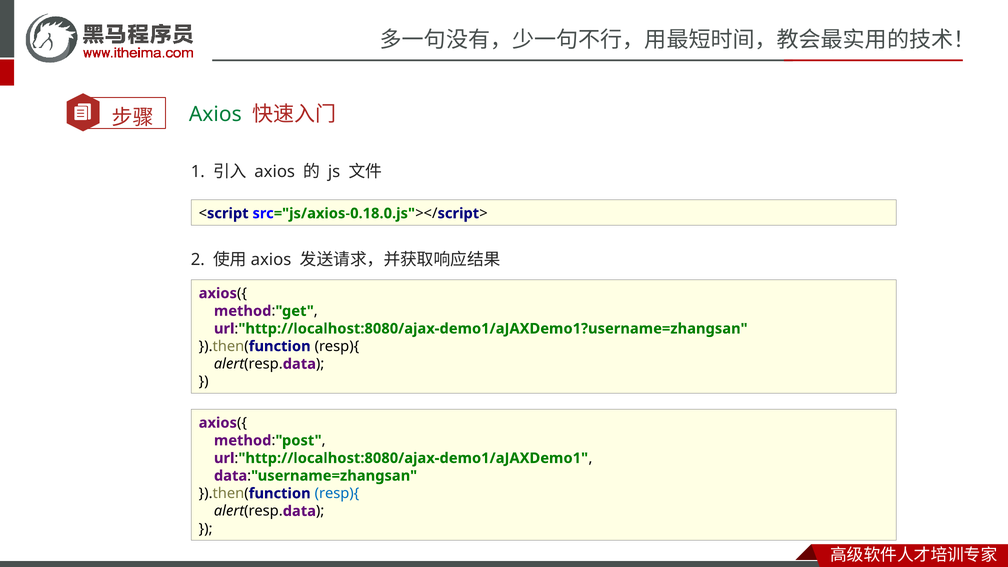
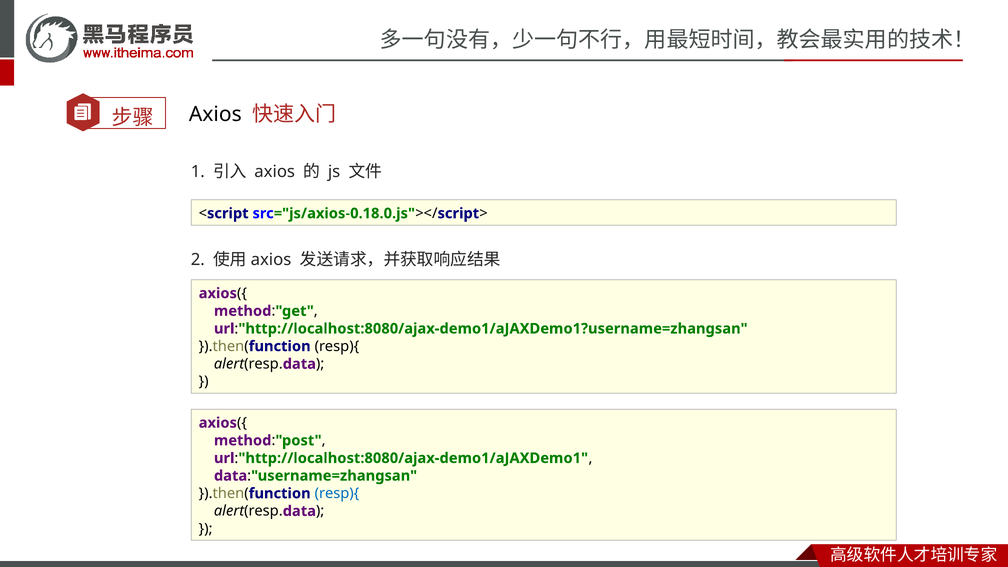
Axios at (215, 114) colour: green -> black
